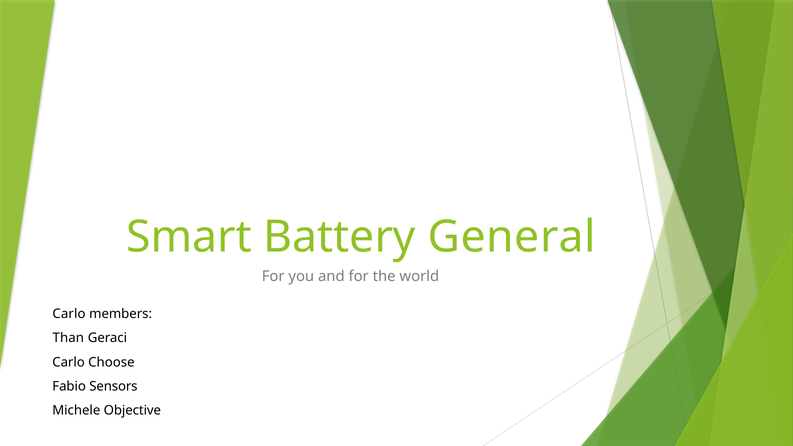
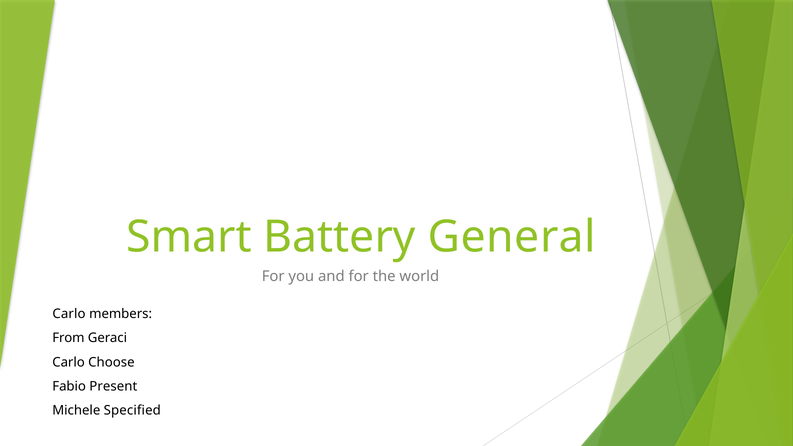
Than: Than -> From
Sensors: Sensors -> Present
Objective: Objective -> Specified
